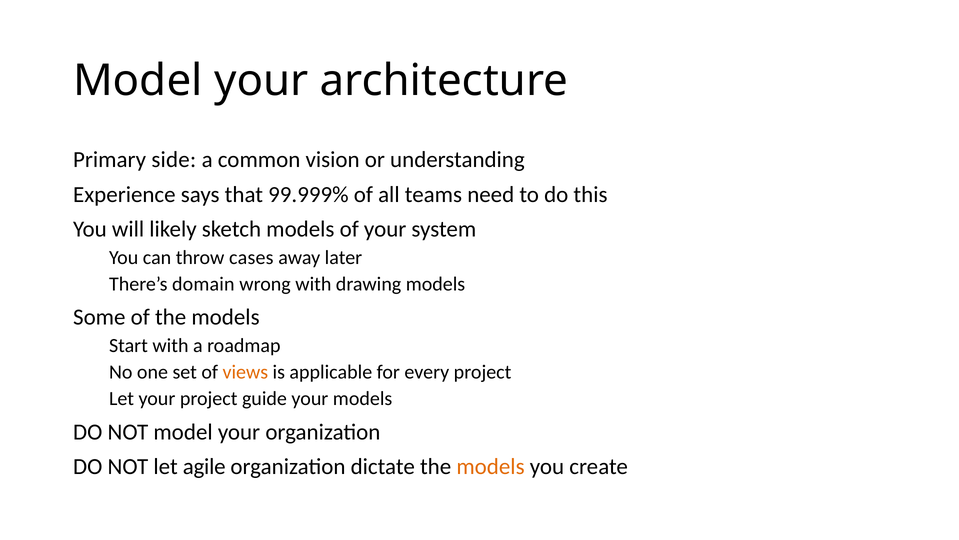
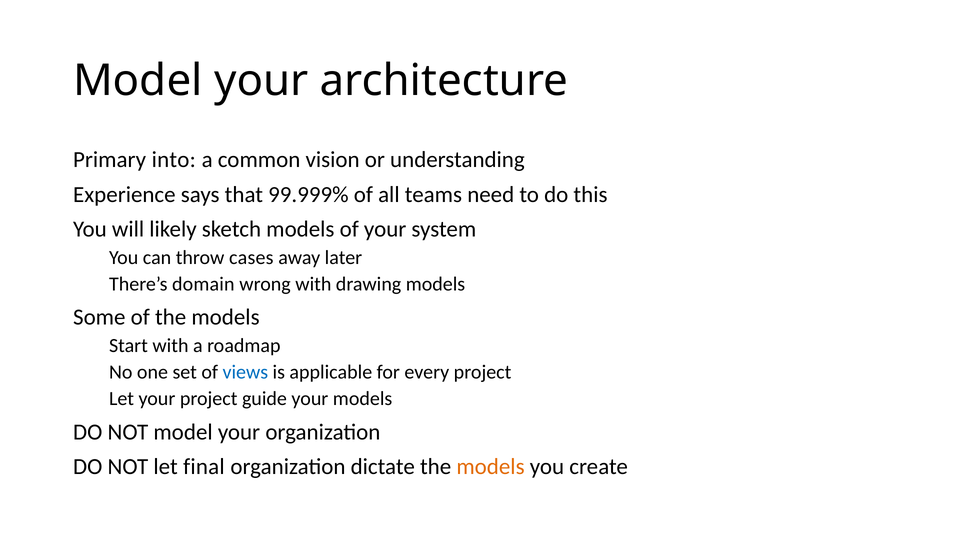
side: side -> into
views colour: orange -> blue
agile: agile -> final
